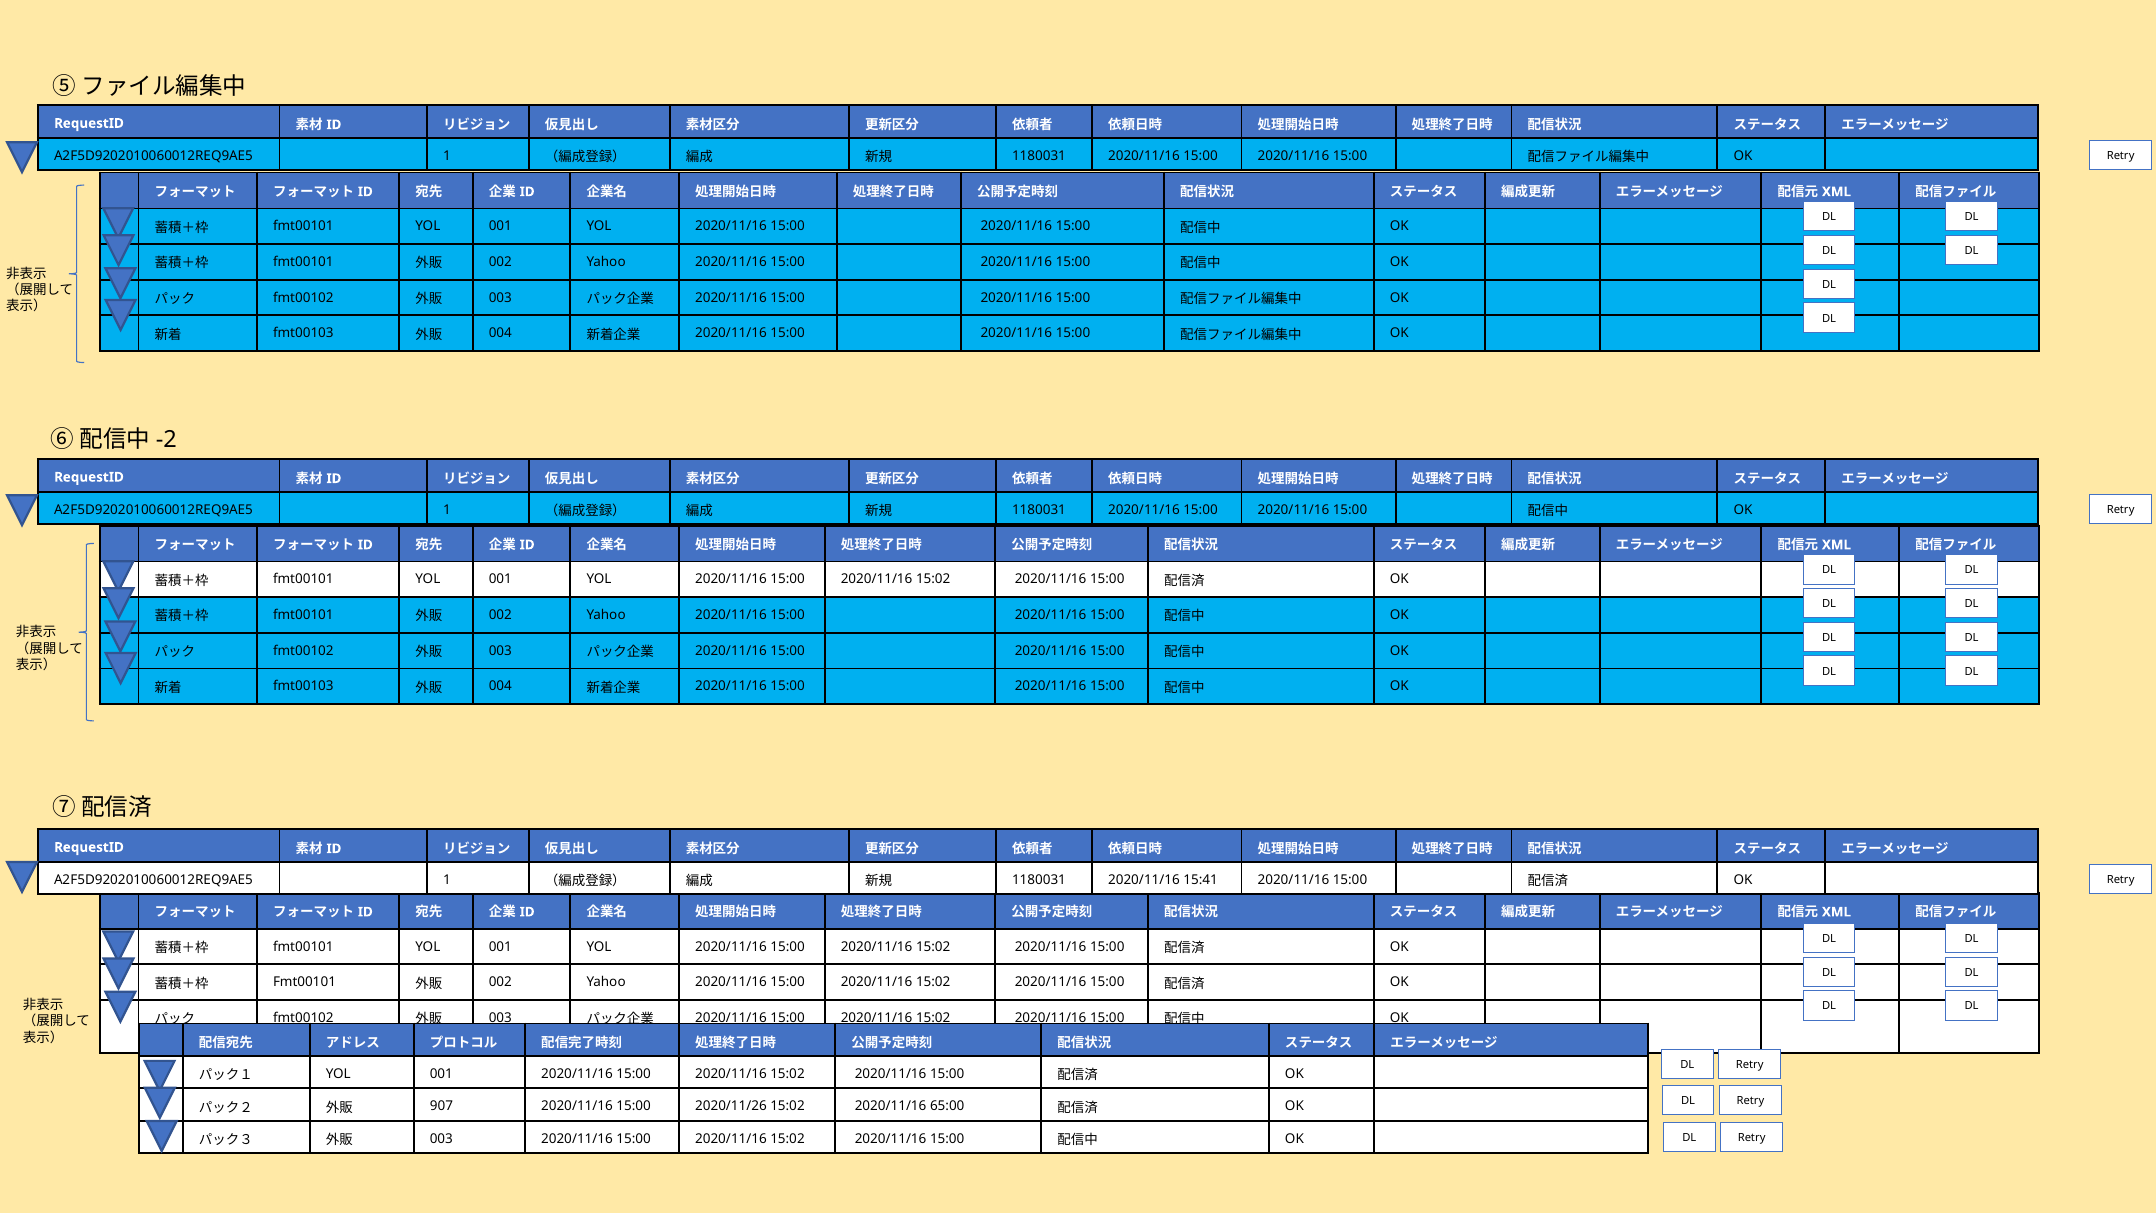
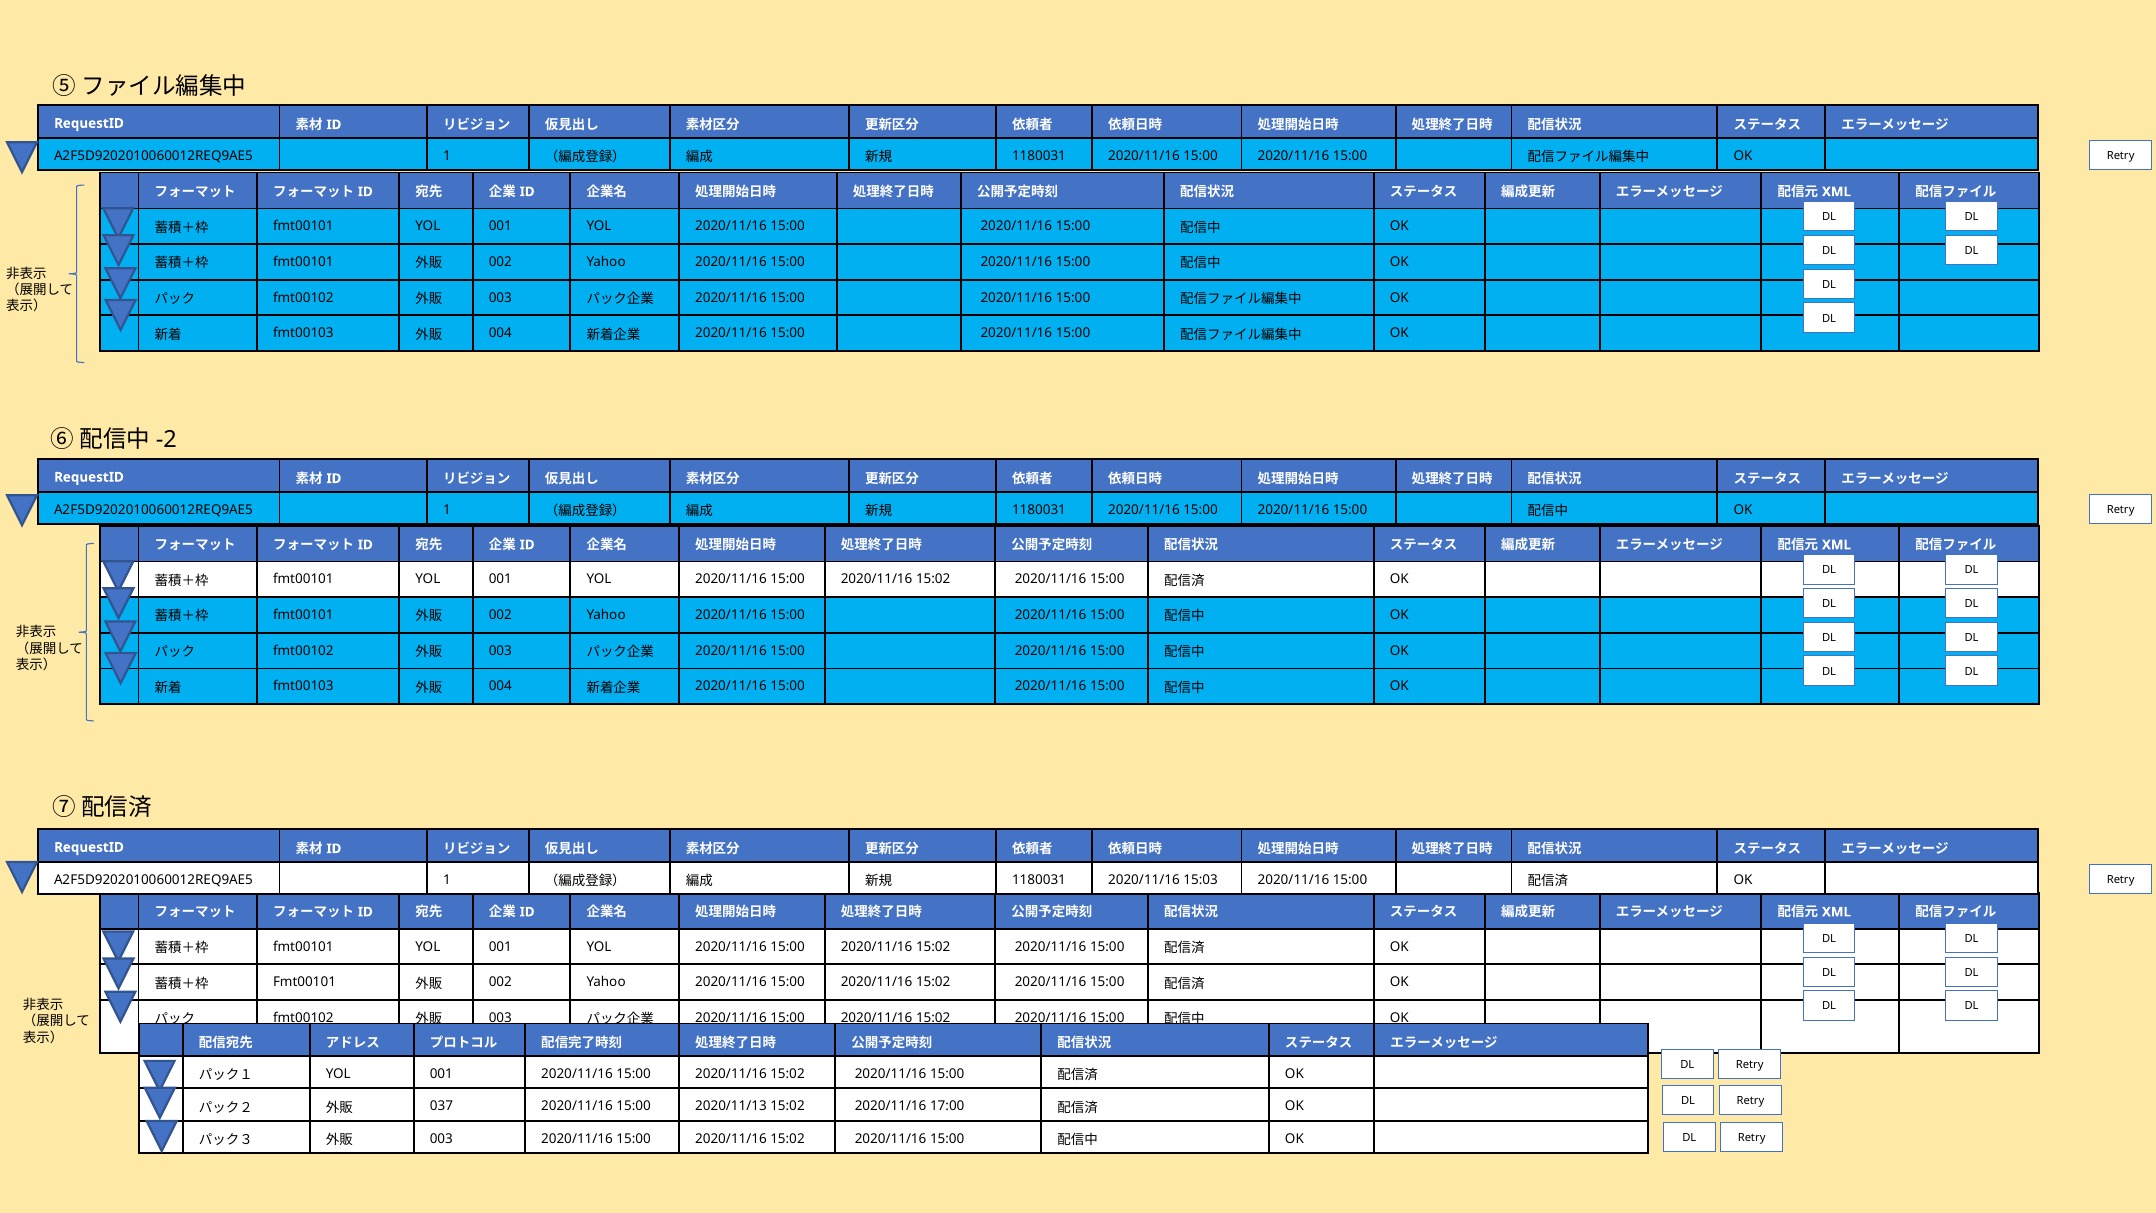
15:41: 15:41 -> 15:03
907: 907 -> 037
2020/11/26: 2020/11/26 -> 2020/11/13
65:00: 65:00 -> 17:00
